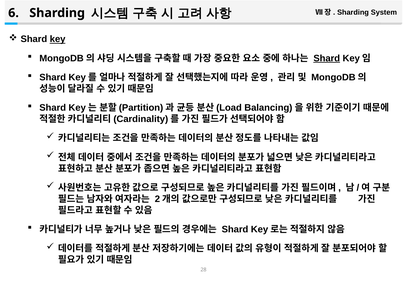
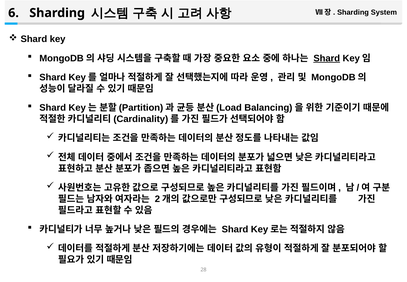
key underline: present -> none
